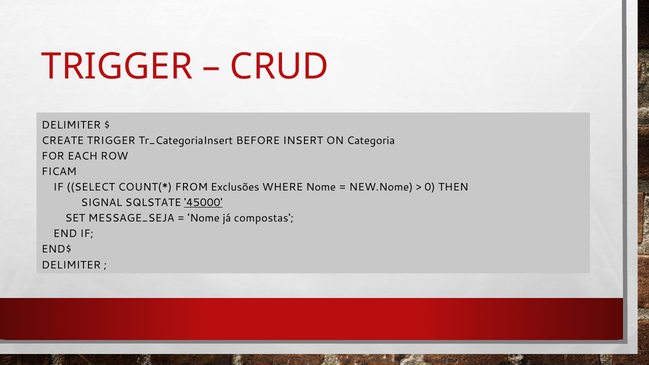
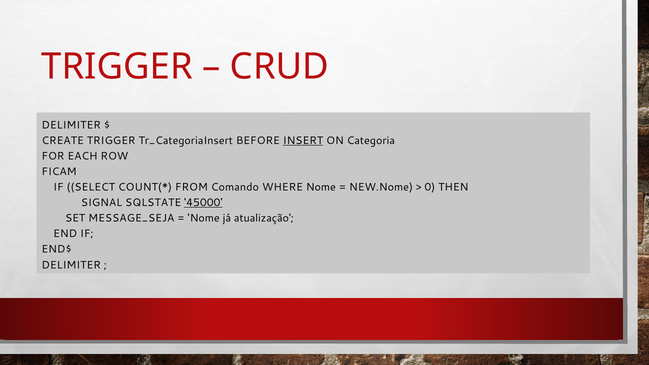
INSERT underline: none -> present
Exclusões: Exclusões -> Comando
compostas: compostas -> atualização
